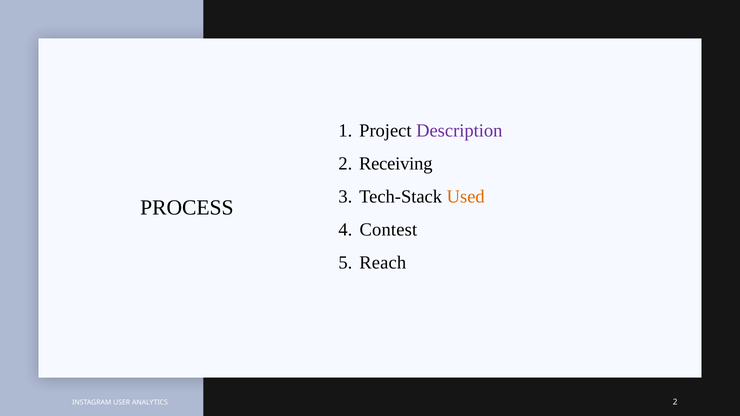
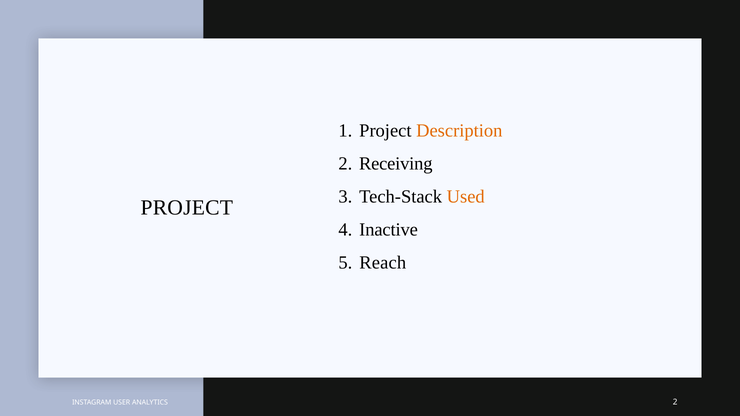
Description colour: purple -> orange
PROCESS at (187, 208): PROCESS -> PROJECT
Contest: Contest -> Inactive
